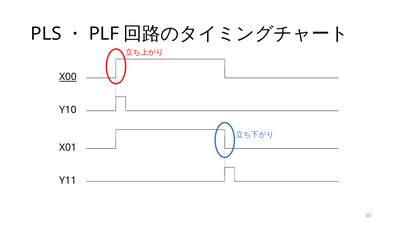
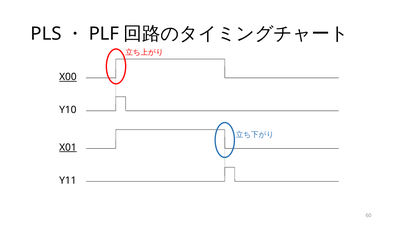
X01 underline: none -> present
